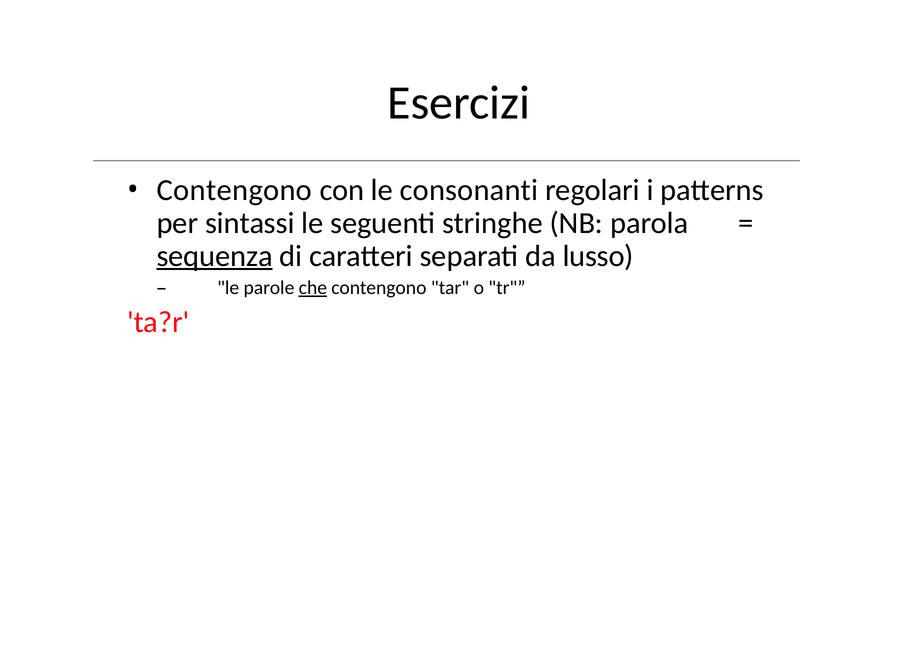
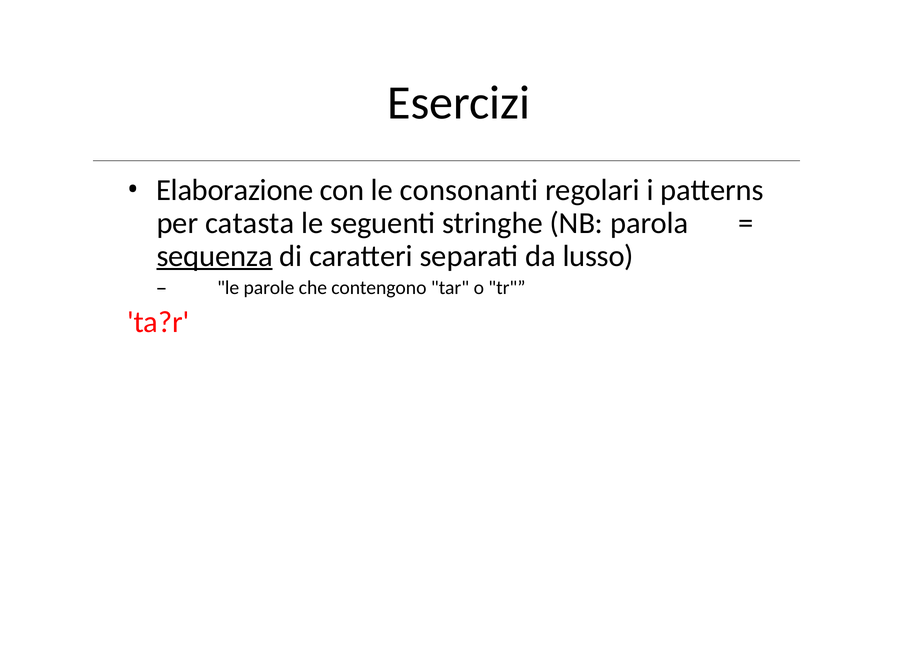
Contengono at (234, 190): Contengono -> Elaborazione
sintassi: sintassi -> catasta
che underline: present -> none
